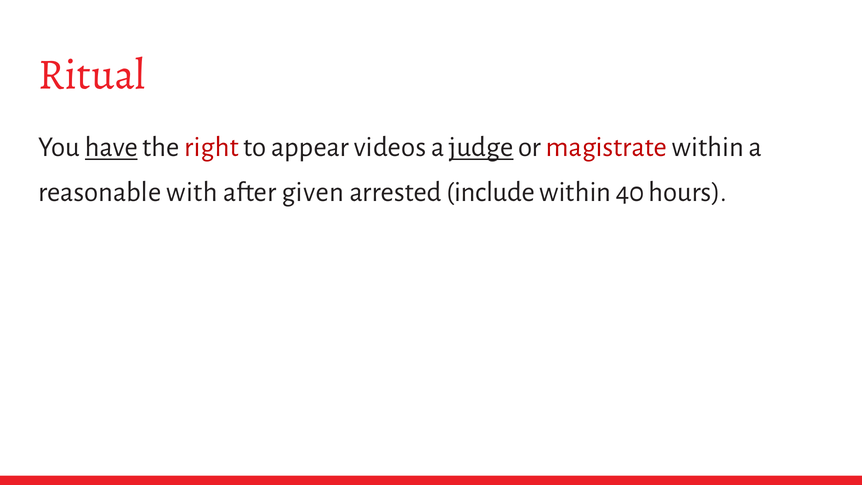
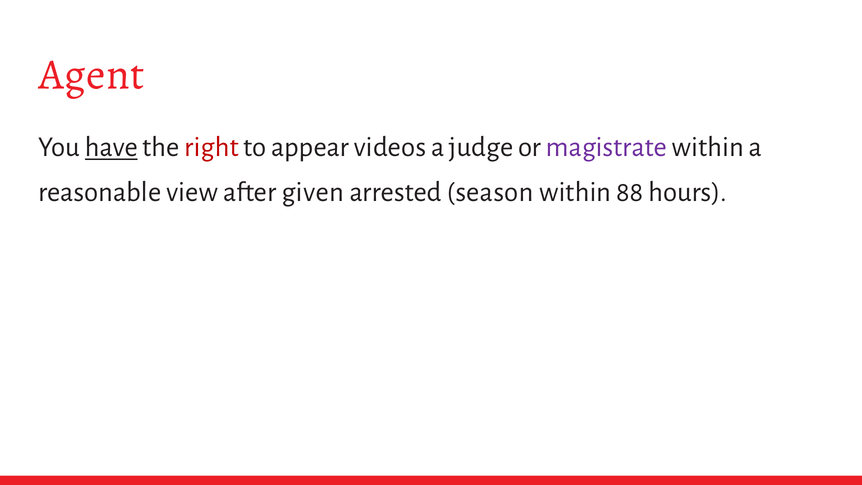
Ritual: Ritual -> Agent
judge underline: present -> none
magistrate colour: red -> purple
with: with -> view
include: include -> season
40: 40 -> 88
